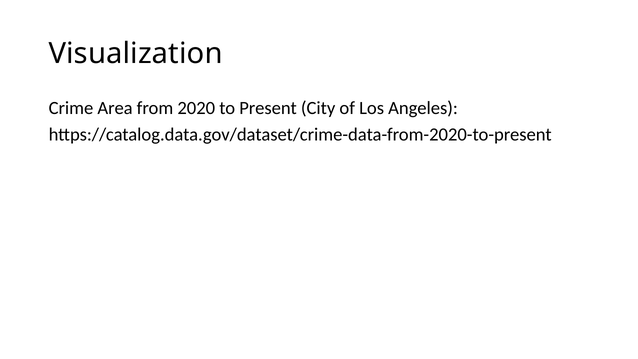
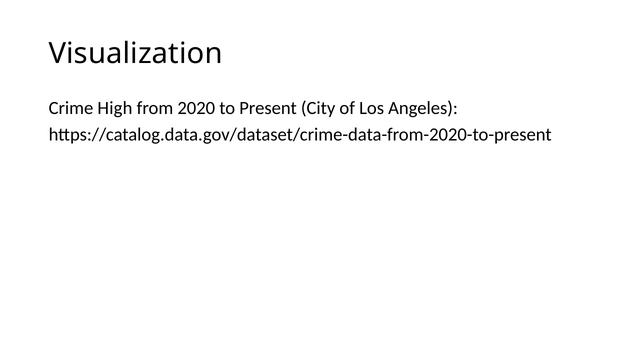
Area: Area -> High
